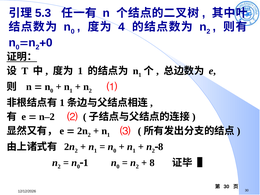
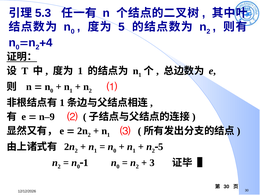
4 at (121, 27): 4 -> 5
0 at (49, 43): 0 -> 4
n–2: n–2 -> n–9
8 at (161, 147): 8 -> 5
8 at (152, 163): 8 -> 3
